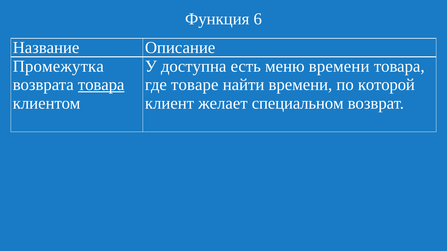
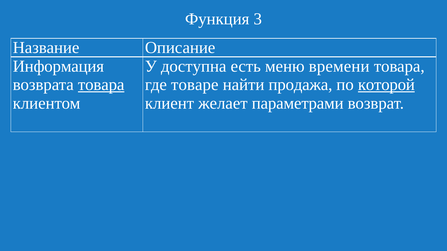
6: 6 -> 3
Промежутка: Промежутка -> Информация
найти времени: времени -> продажа
которой underline: none -> present
специальном: специальном -> параметрами
